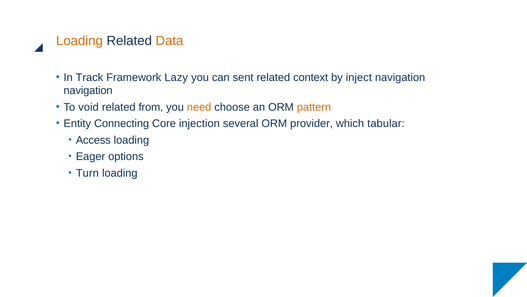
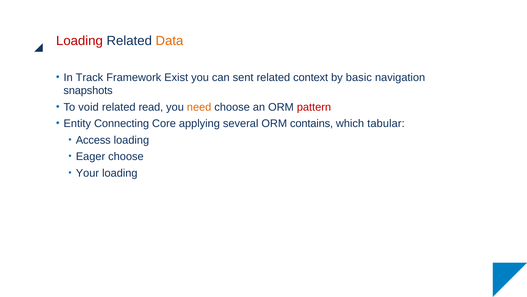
Loading at (79, 41) colour: orange -> red
Lazy: Lazy -> Exist
inject: inject -> basic
navigation at (88, 90): navigation -> snapshots
from: from -> read
pattern colour: orange -> red
injection: injection -> applying
provider: provider -> contains
Eager options: options -> choose
Turn: Turn -> Your
